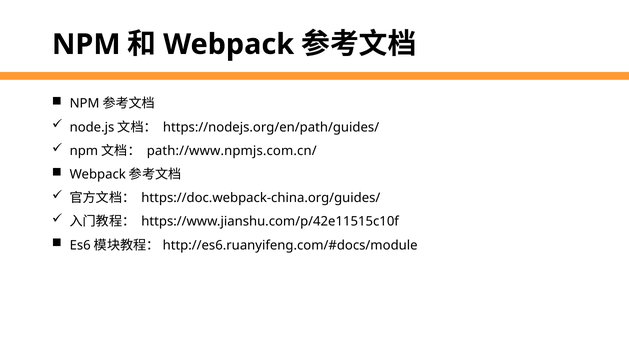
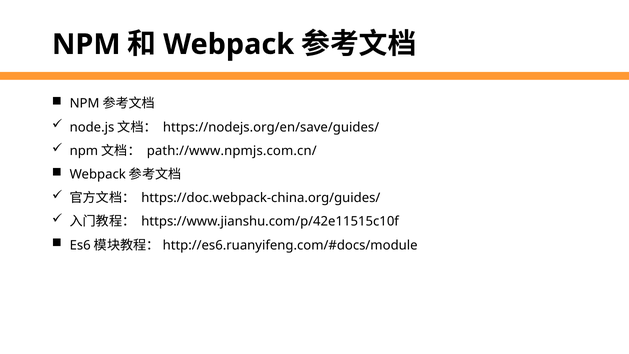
https://nodejs.org/en/path/guides/: https://nodejs.org/en/path/guides/ -> https://nodejs.org/en/save/guides/
